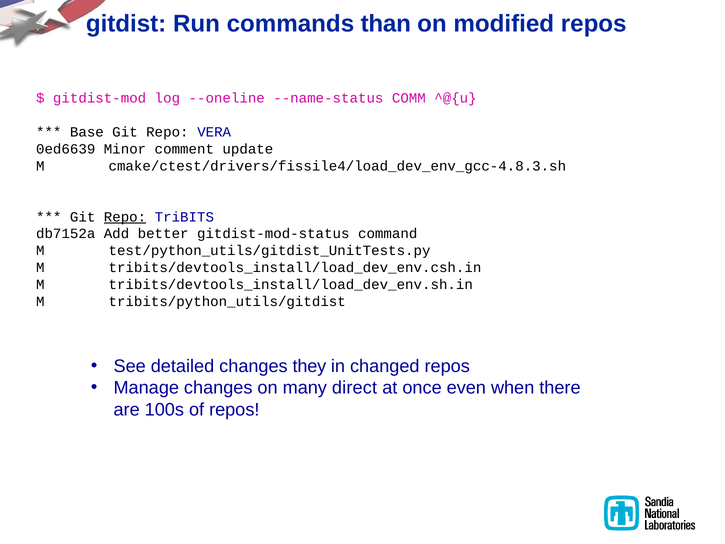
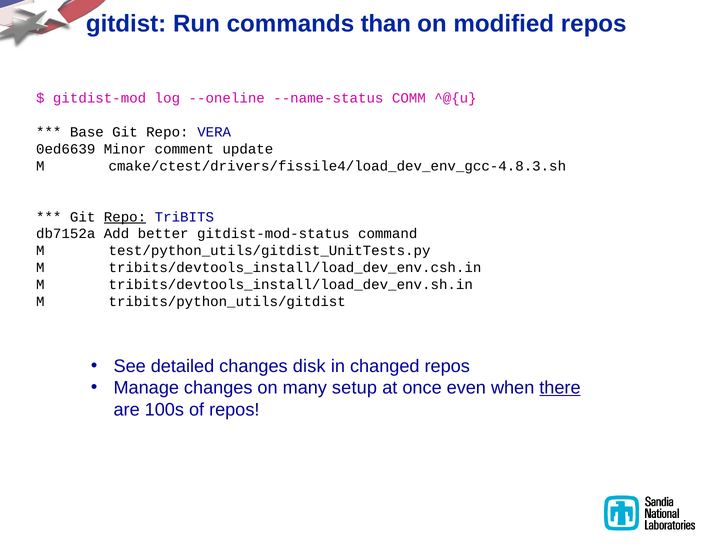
they: they -> disk
direct: direct -> setup
there underline: none -> present
